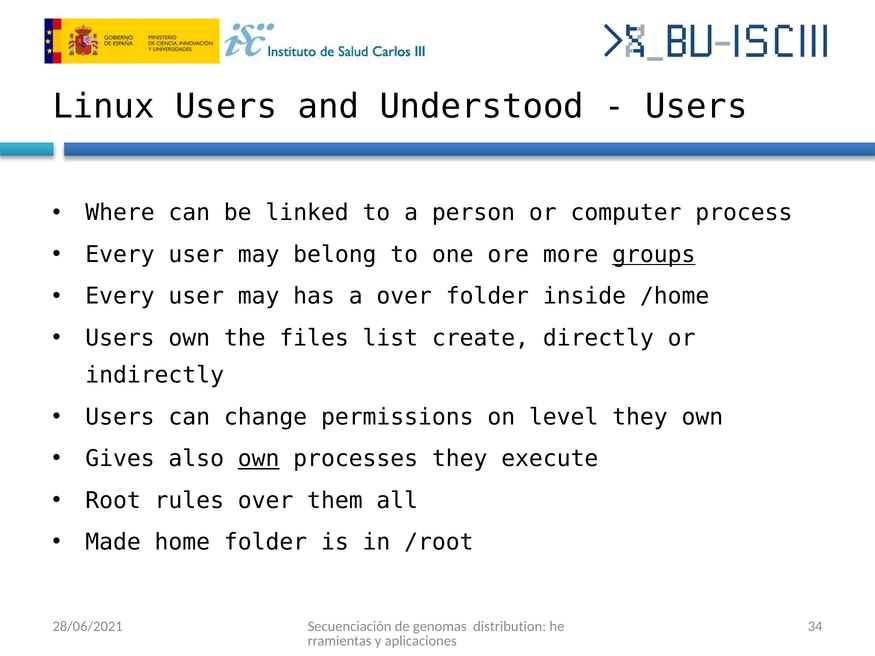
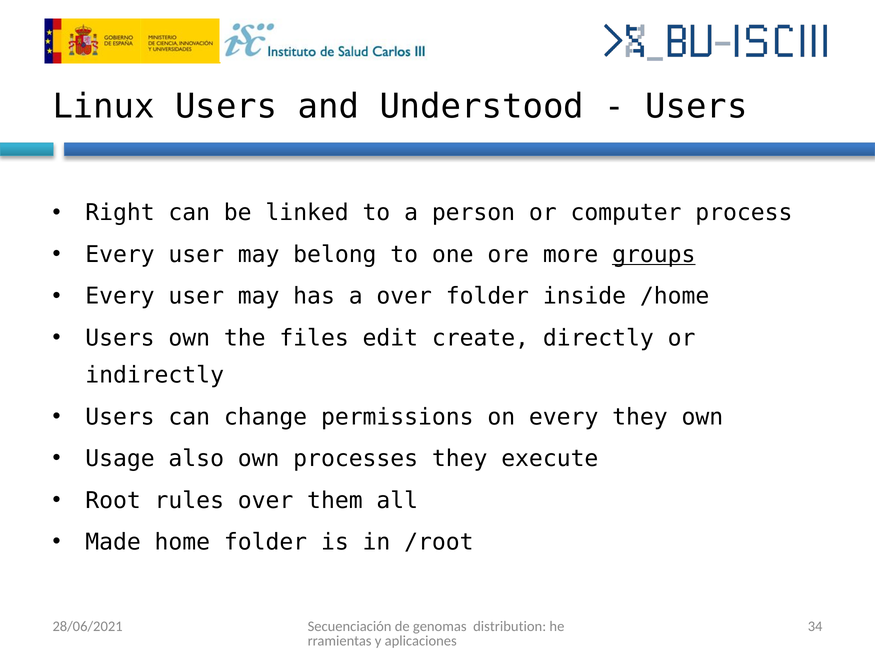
Where: Where -> Right
list: list -> edit
on level: level -> every
Gives: Gives -> Usage
own at (259, 459) underline: present -> none
